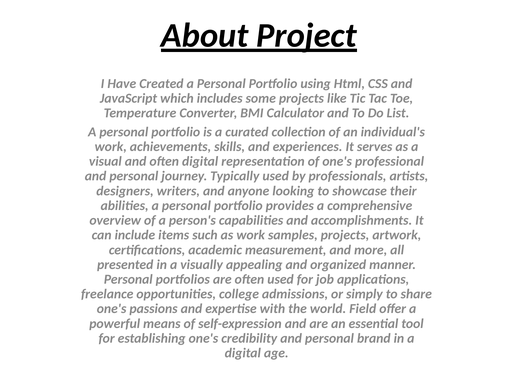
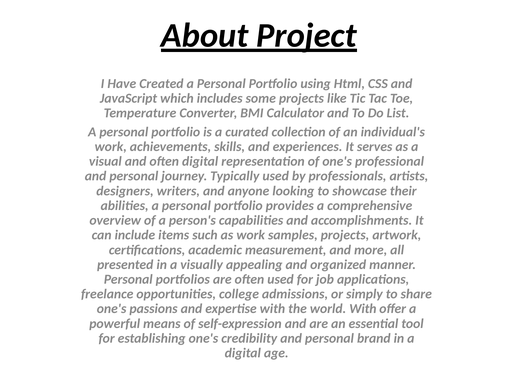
world Field: Field -> With
